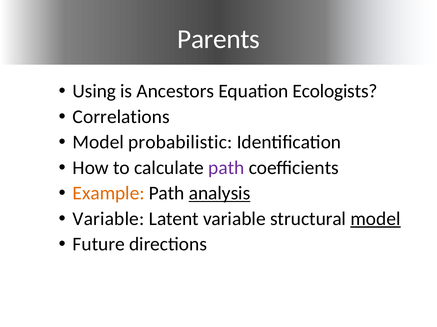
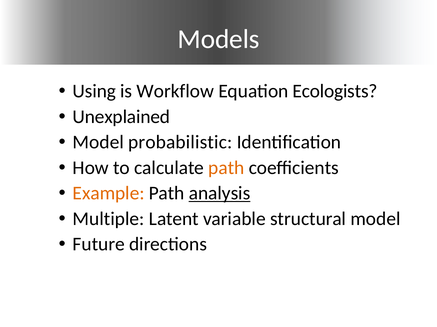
Parents: Parents -> Models
Ancestors: Ancestors -> Workflow
Correlations: Correlations -> Unexplained
path at (226, 168) colour: purple -> orange
Variable at (108, 219): Variable -> Multiple
model at (376, 219) underline: present -> none
